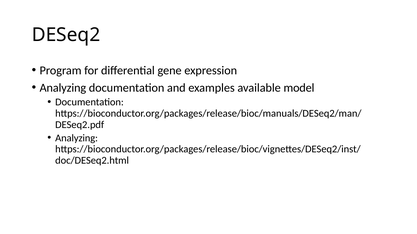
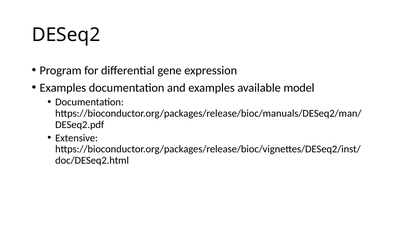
Analyzing at (63, 88): Analyzing -> Examples
Analyzing at (77, 138): Analyzing -> Extensive
